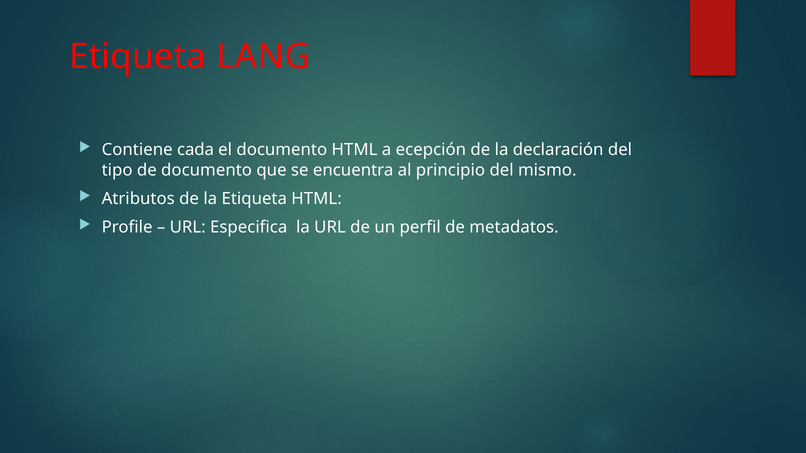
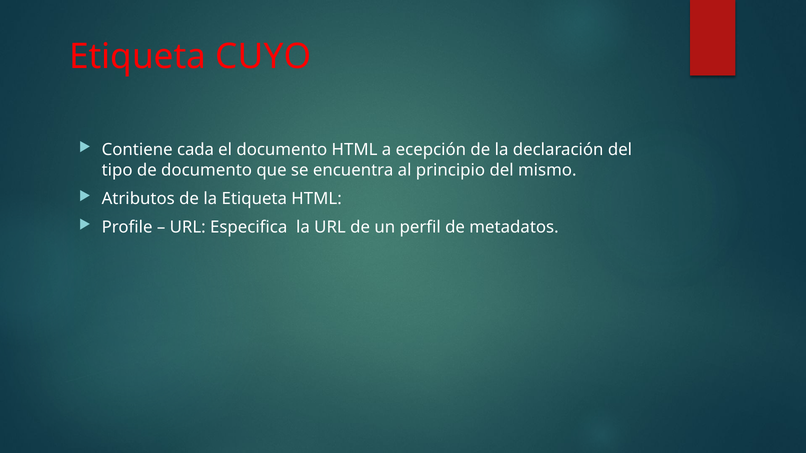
LANG: LANG -> CUYO
